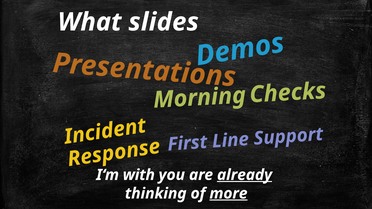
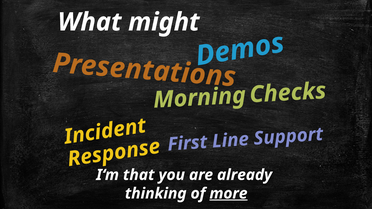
slides: slides -> might
with: with -> that
already underline: present -> none
